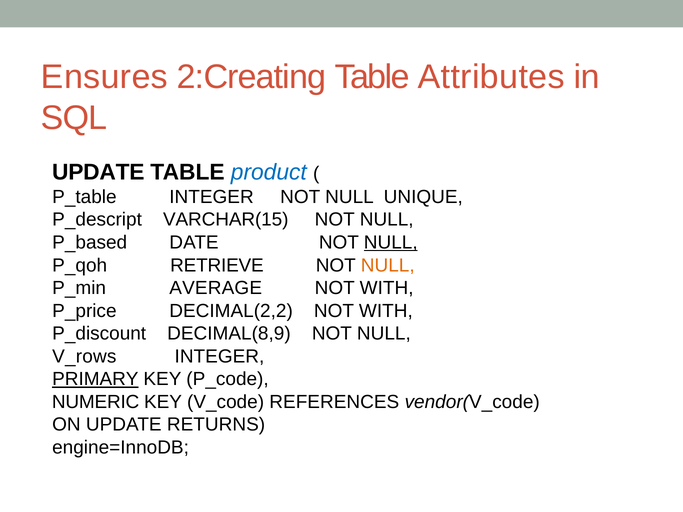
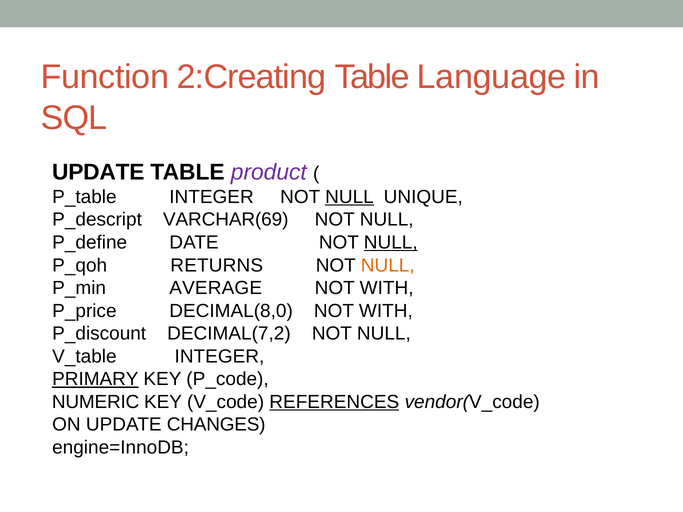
Ensures: Ensures -> Function
Attributes: Attributes -> Language
product colour: blue -> purple
NULL at (350, 197) underline: none -> present
VARCHAR(15: VARCHAR(15 -> VARCHAR(69
P_based: P_based -> P_define
RETRIEVE: RETRIEVE -> RETURNS
DECIMAL(2,2: DECIMAL(2,2 -> DECIMAL(8,0
DECIMAL(8,9: DECIMAL(8,9 -> DECIMAL(7,2
V_rows: V_rows -> V_table
REFERENCES underline: none -> present
RETURNS: RETURNS -> CHANGES
